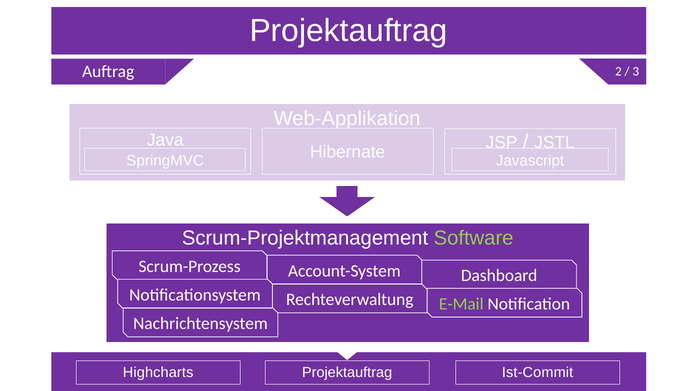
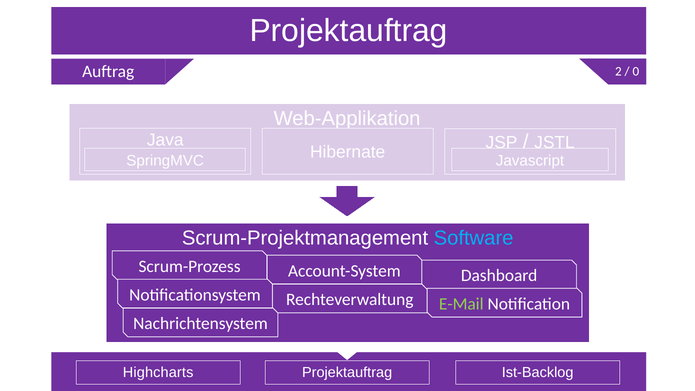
3: 3 -> 0
Software colour: light green -> light blue
Ist-Commit: Ist-Commit -> Ist-Backlog
